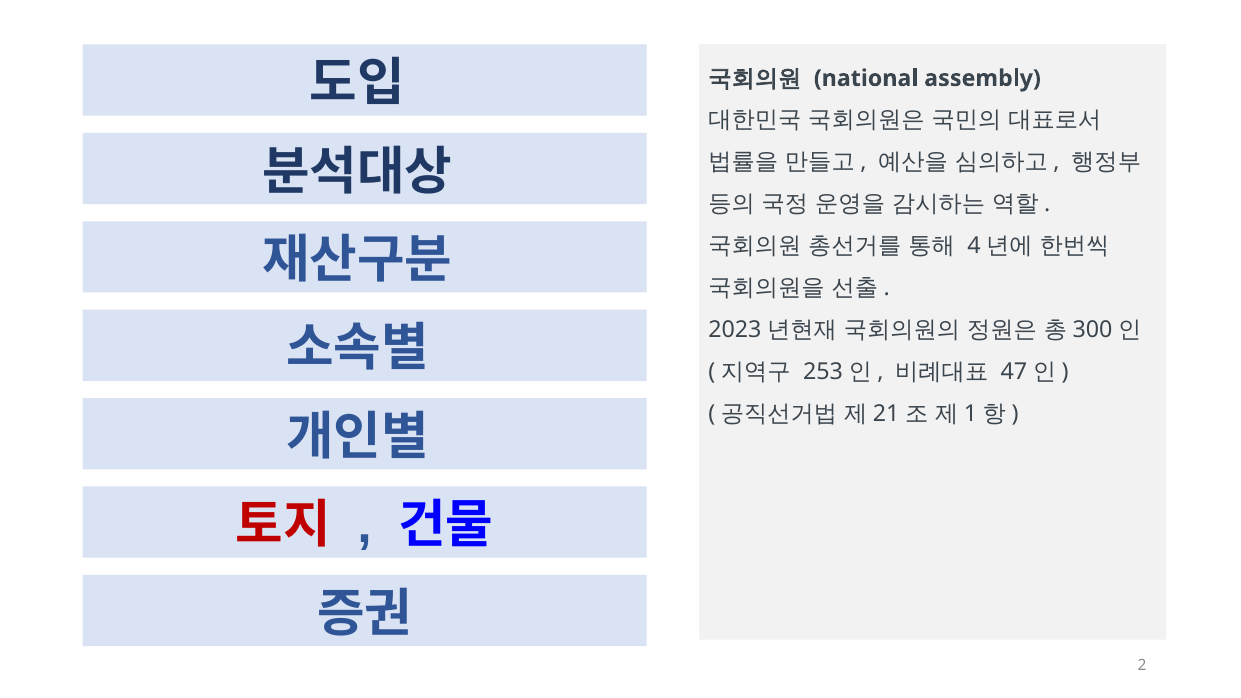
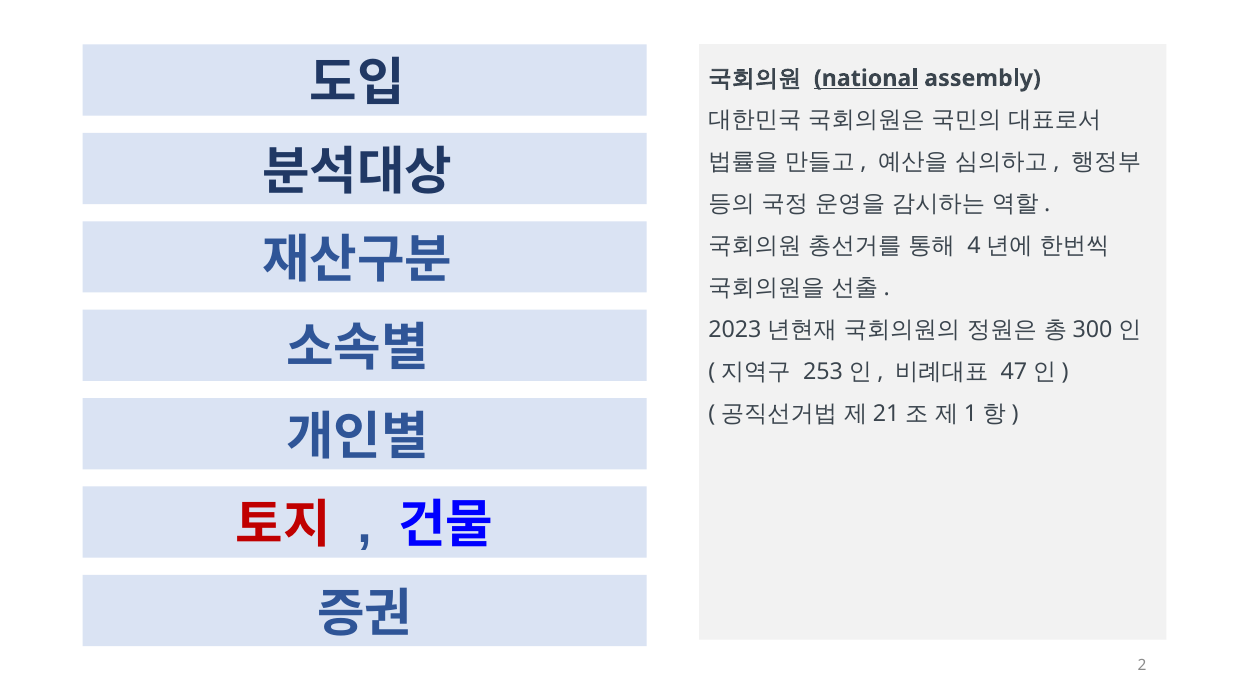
national underline: none -> present
